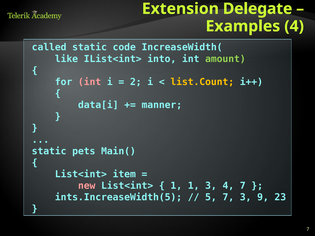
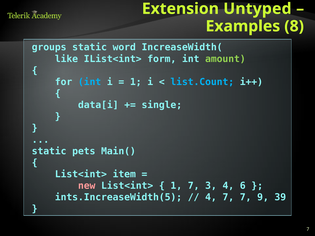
Delegate: Delegate -> Untyped
Examples 4: 4 -> 8
called: called -> groups
code: code -> word
into: into -> form
int at (90, 82) colour: pink -> light blue
2 at (136, 82): 2 -> 1
list.Count colour: yellow -> light blue
manner: manner -> single
1 1: 1 -> 7
3 4 7: 7 -> 6
5 at (211, 197): 5 -> 4
7 3: 3 -> 7
23: 23 -> 39
